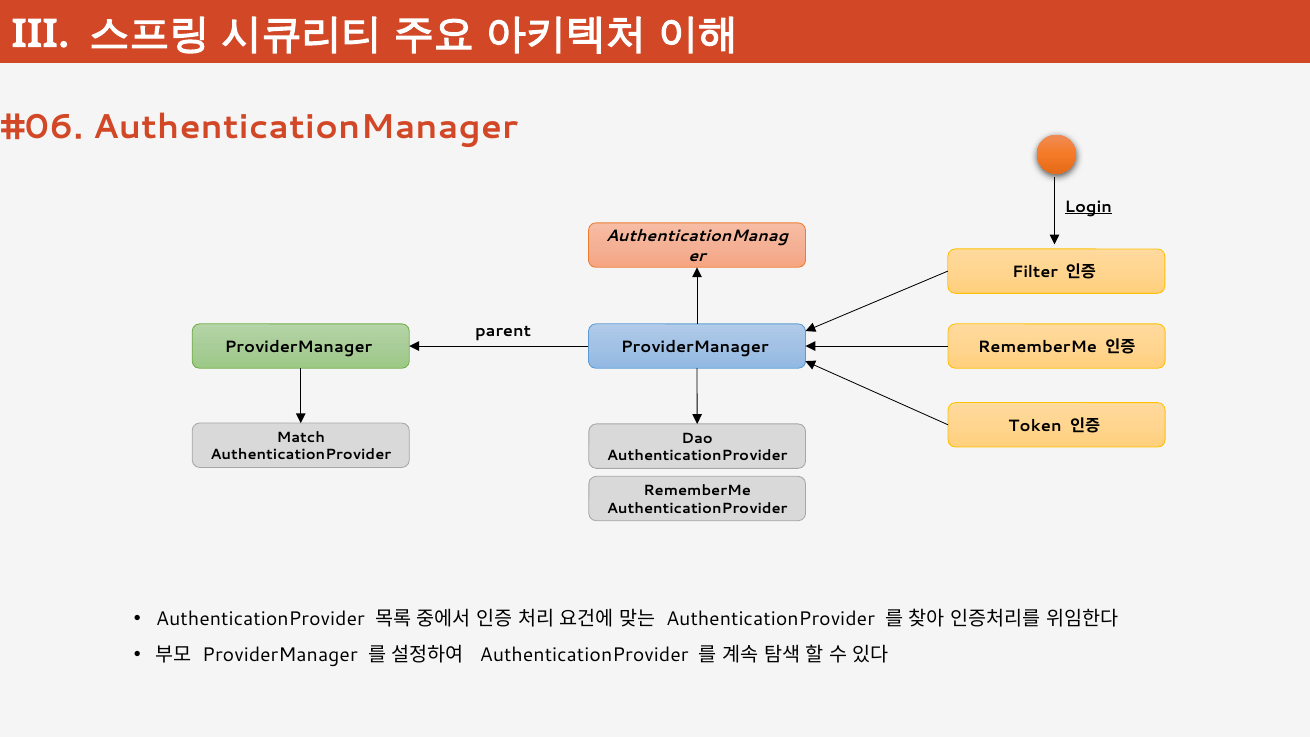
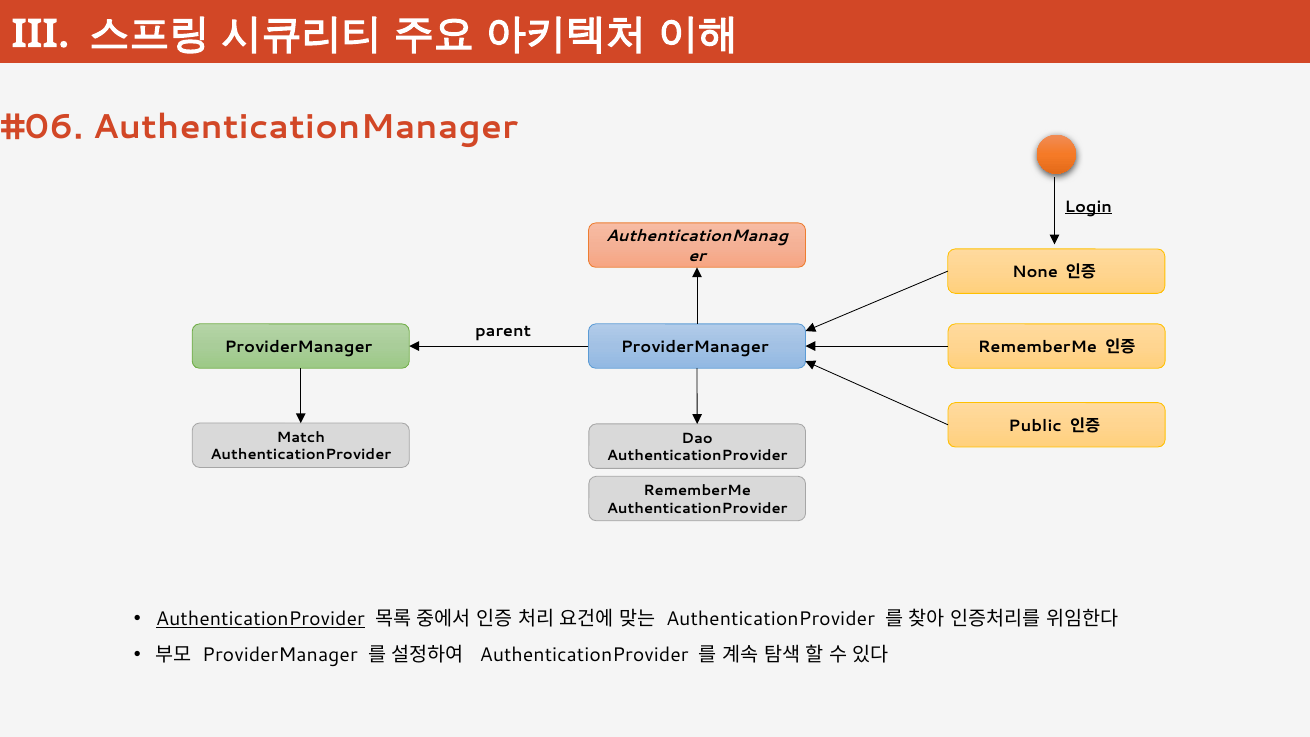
Filter: Filter -> None
Token: Token -> Public
AuthenticationProvider at (260, 619) underline: none -> present
